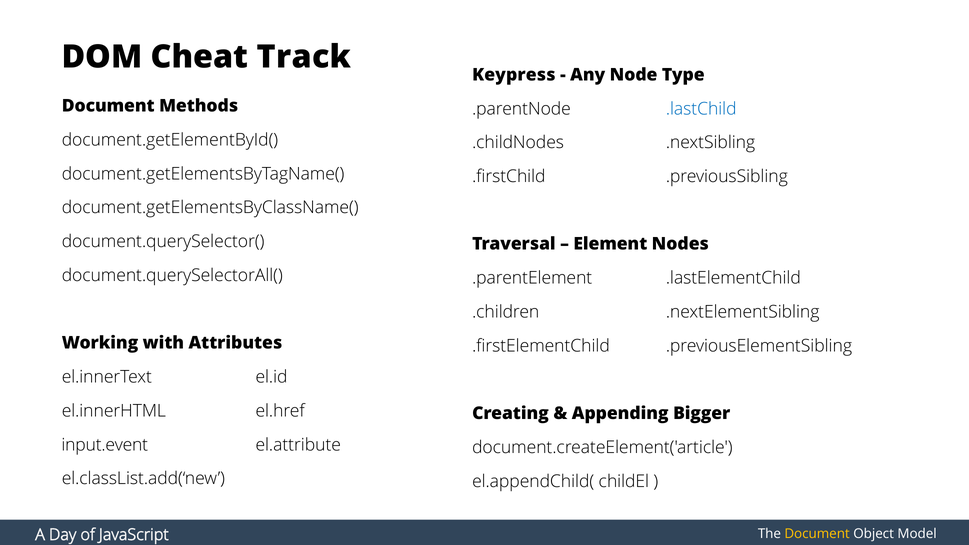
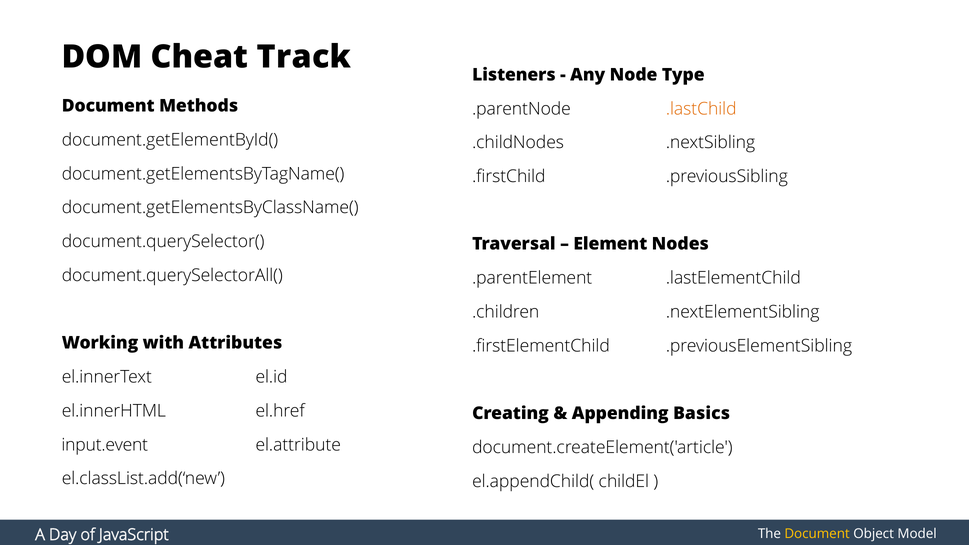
Keypress: Keypress -> Listeners
.lastChild colour: blue -> orange
Bigger: Bigger -> Basics
